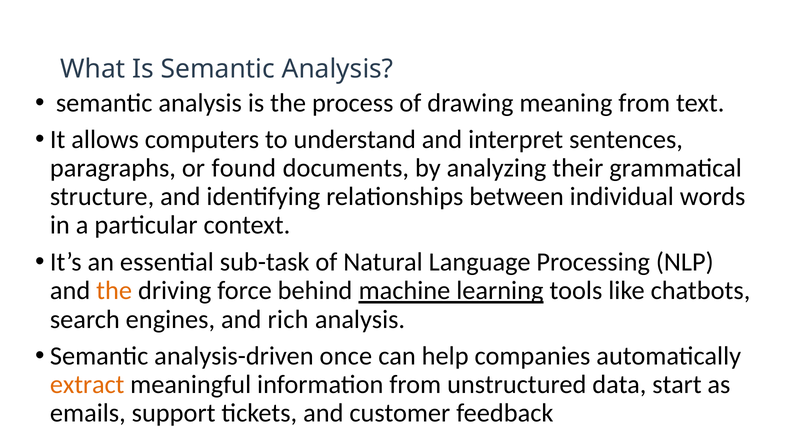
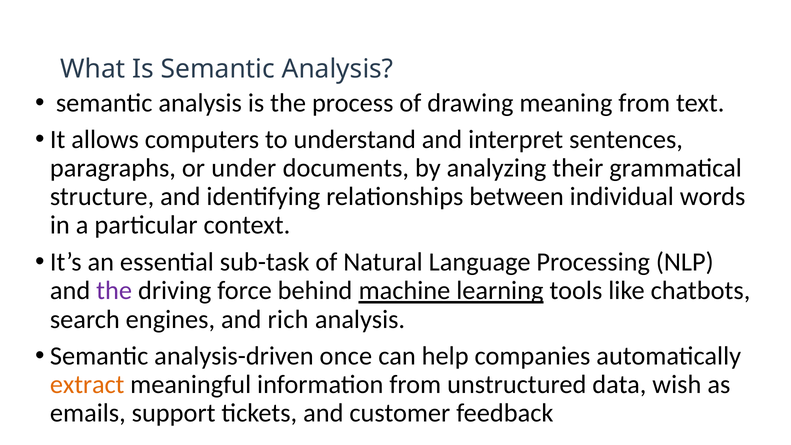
found: found -> under
the at (114, 291) colour: orange -> purple
start: start -> wish
